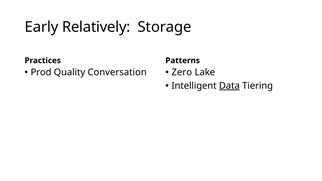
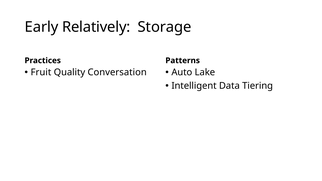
Prod: Prod -> Fruit
Zero: Zero -> Auto
Data underline: present -> none
